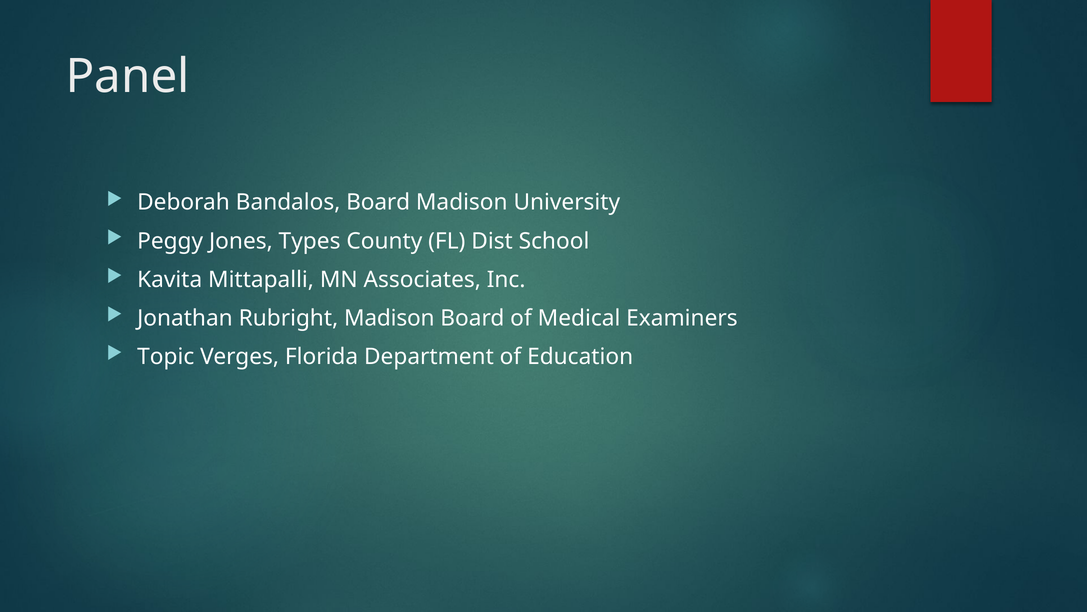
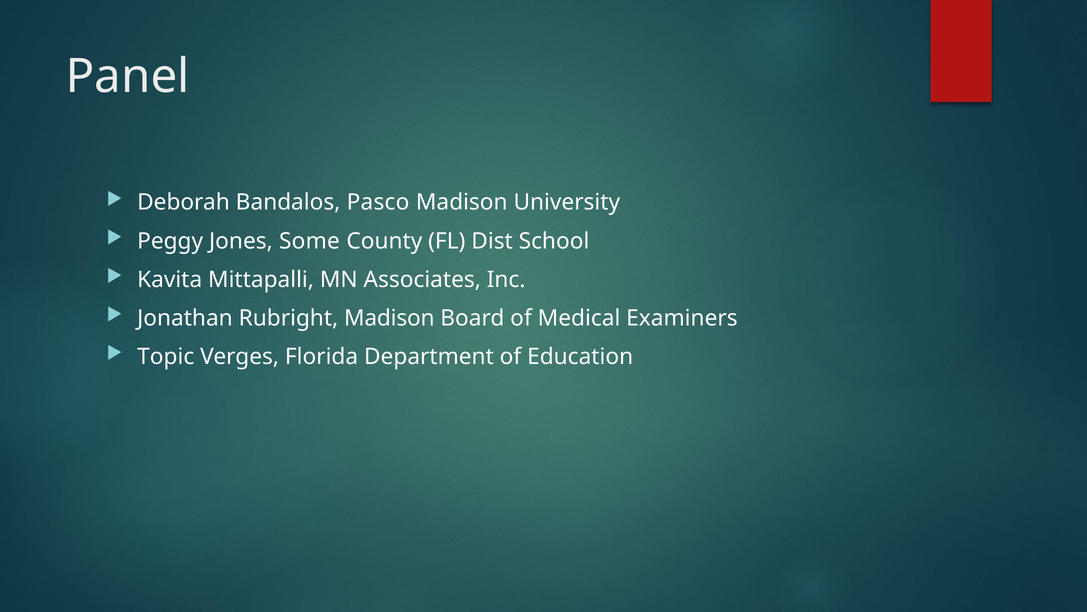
Bandalos Board: Board -> Pasco
Types: Types -> Some
